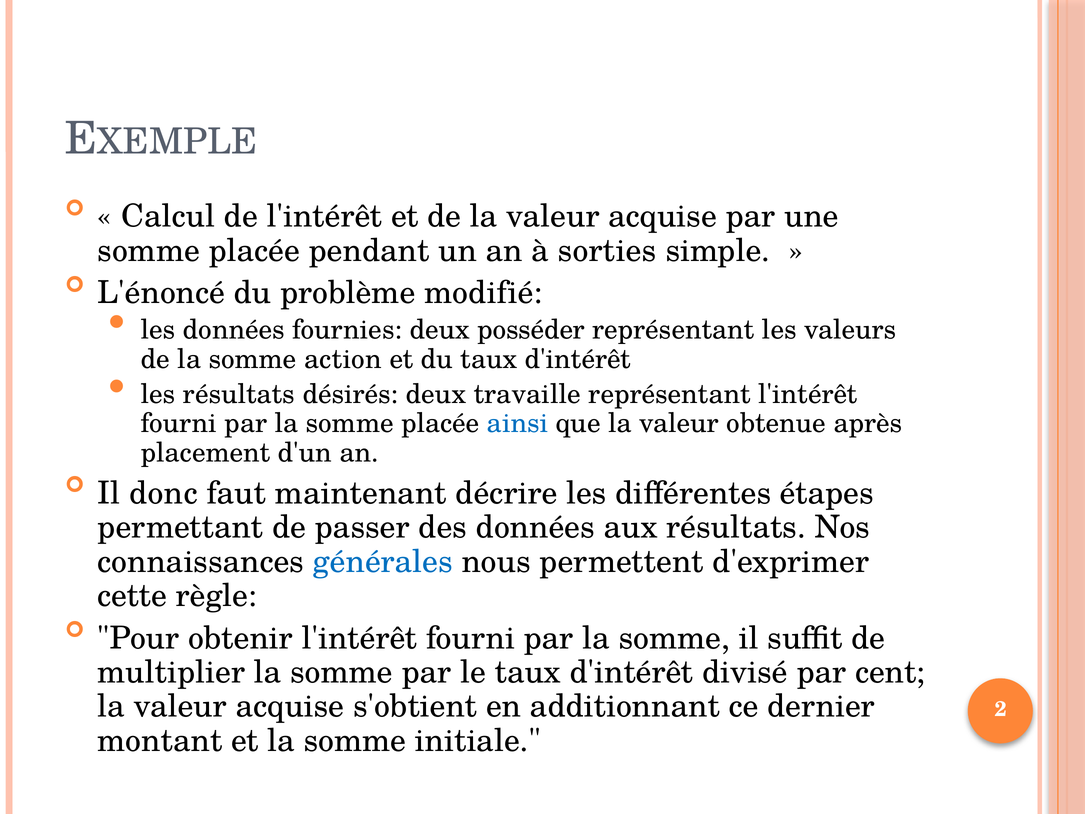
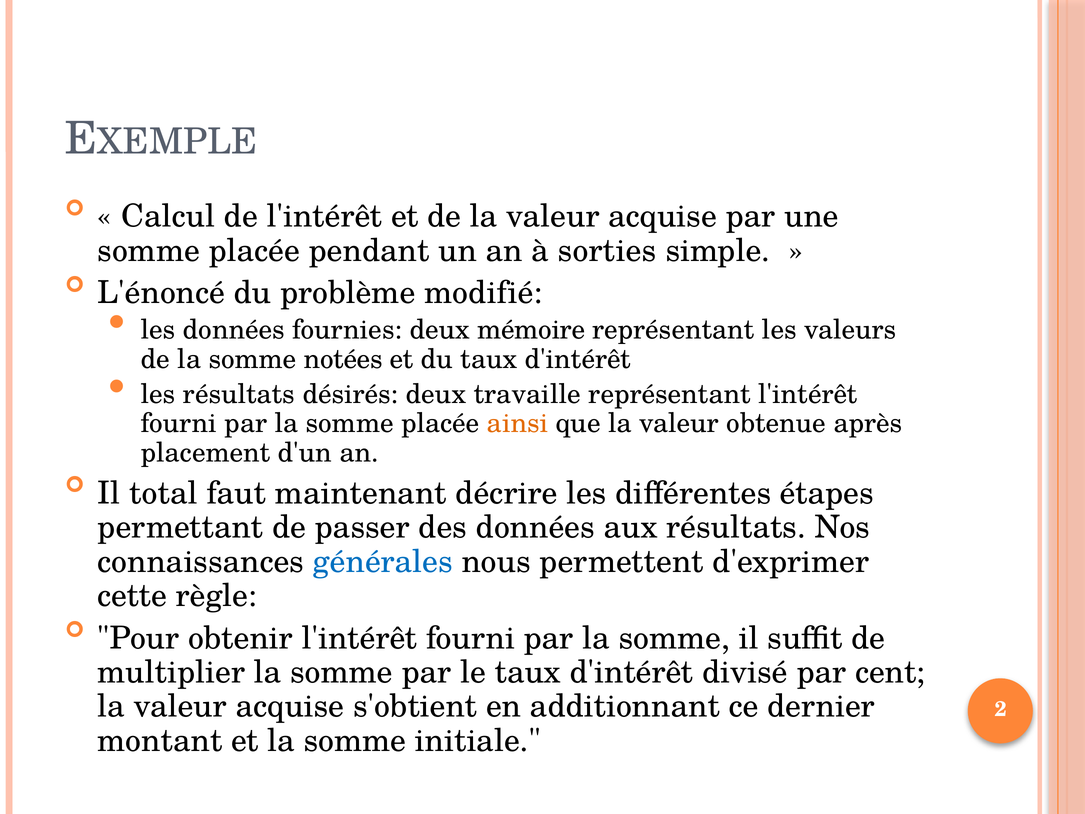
posséder: posséder -> mémoire
action: action -> notées
ainsi colour: blue -> orange
donc: donc -> total
